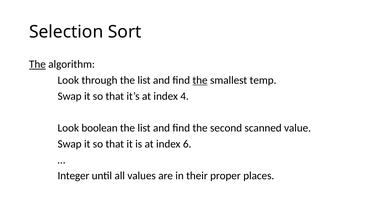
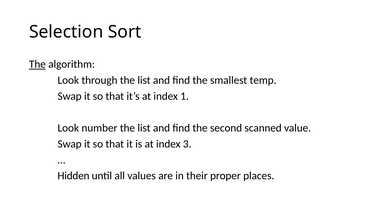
the at (200, 80) underline: present -> none
4: 4 -> 1
boolean: boolean -> number
6: 6 -> 3
Integer: Integer -> Hidden
